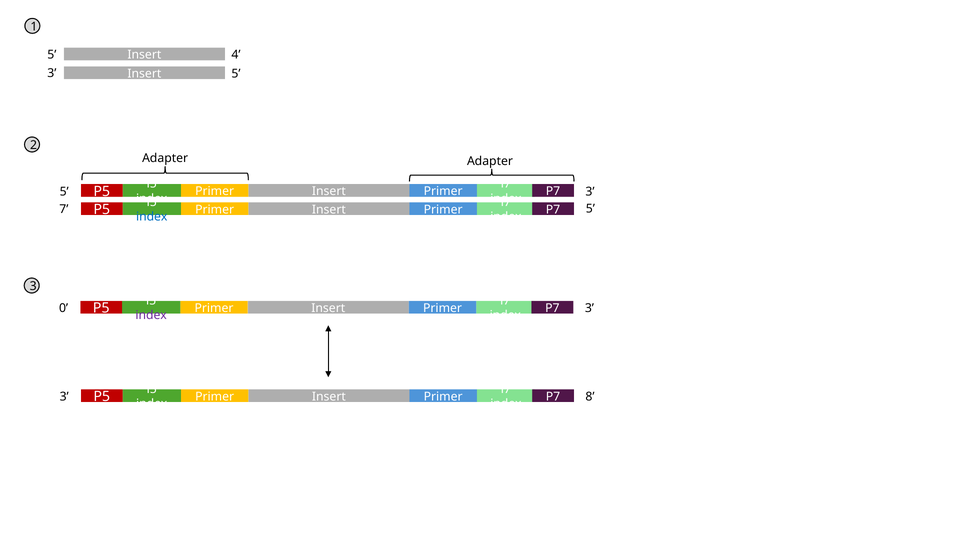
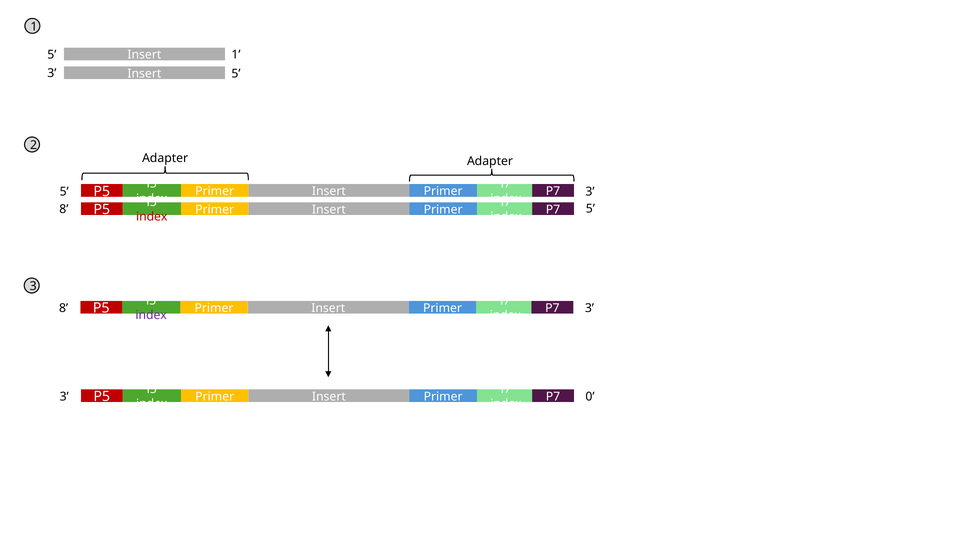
4 at (236, 55): 4 -> 1
7 at (64, 209): 7 -> 8
index at (152, 217) colour: blue -> red
0 at (64, 308): 0 -> 8
8: 8 -> 0
